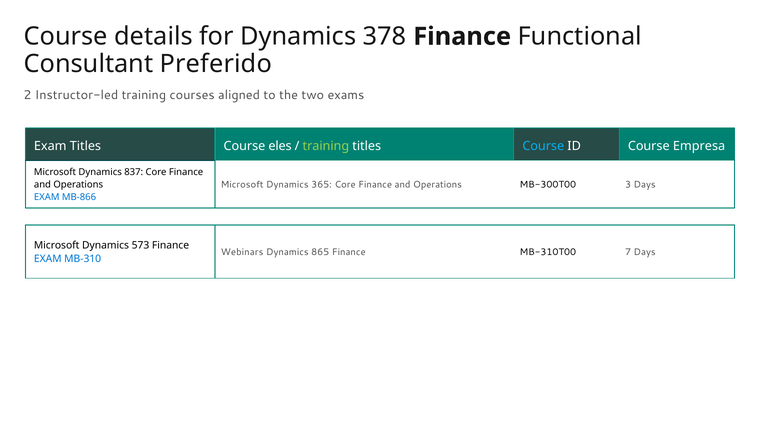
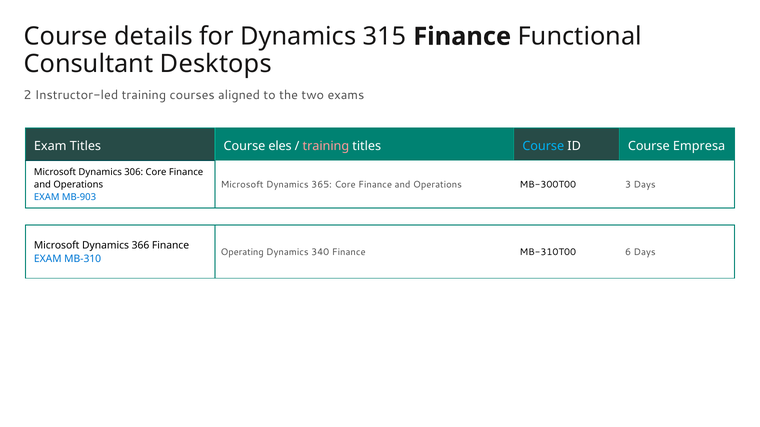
378: 378 -> 315
Preferido: Preferido -> Desktops
training at (326, 146) colour: light green -> pink
837: 837 -> 306
MB-866: MB-866 -> MB-903
573: 573 -> 366
Webinars: Webinars -> Operating
865: 865 -> 340
7: 7 -> 6
